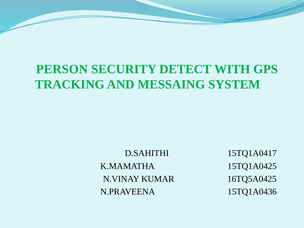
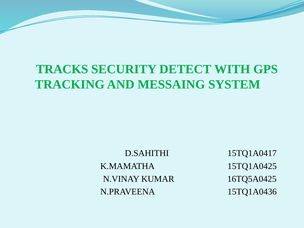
PERSON: PERSON -> TRACKS
